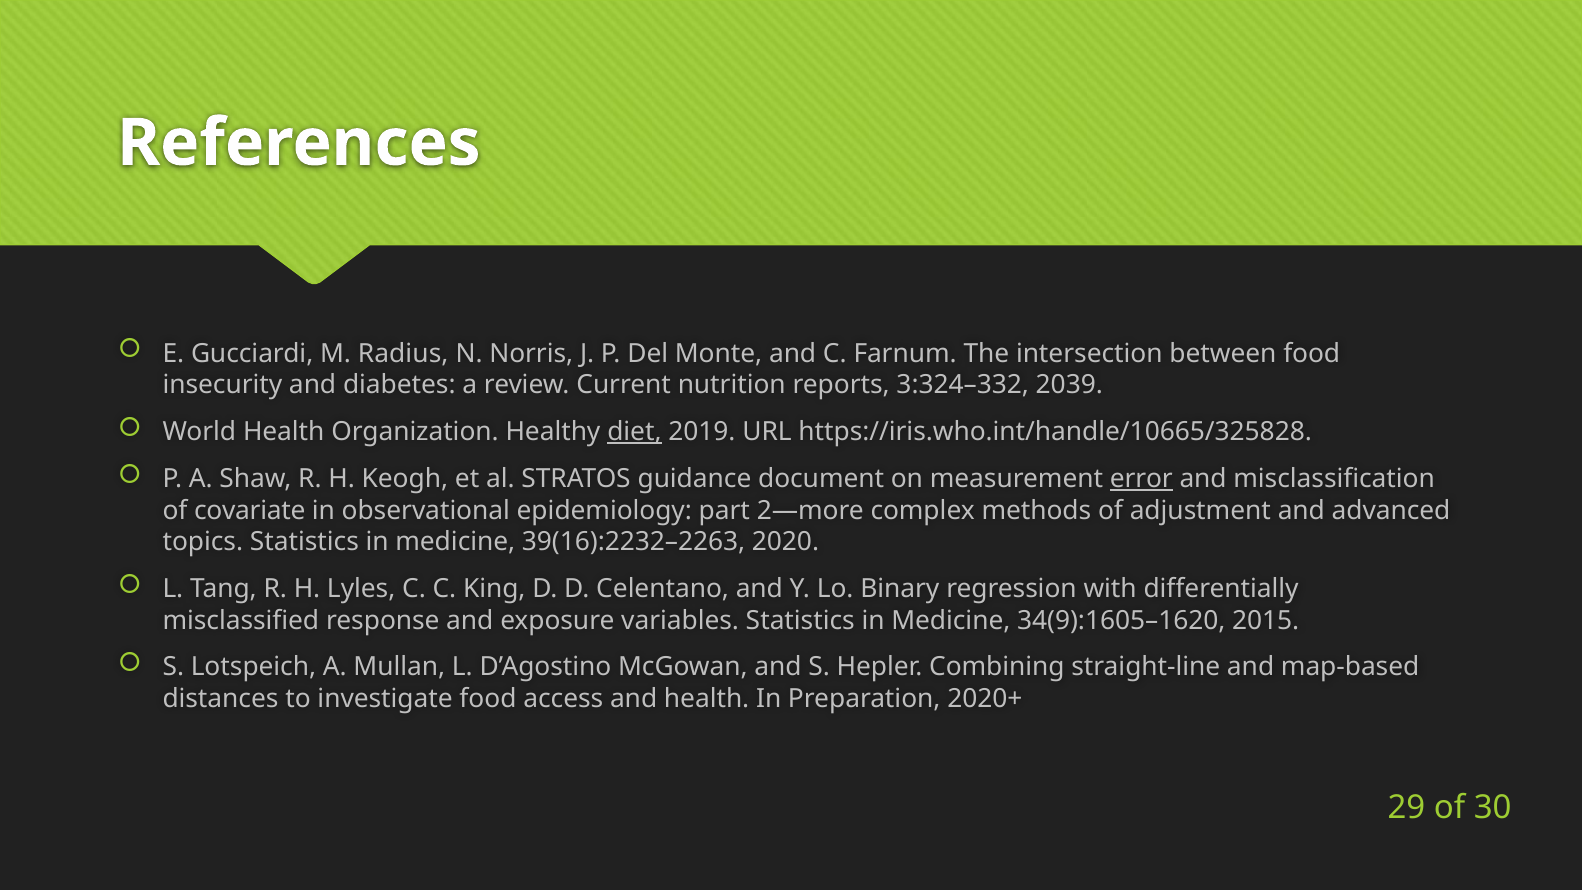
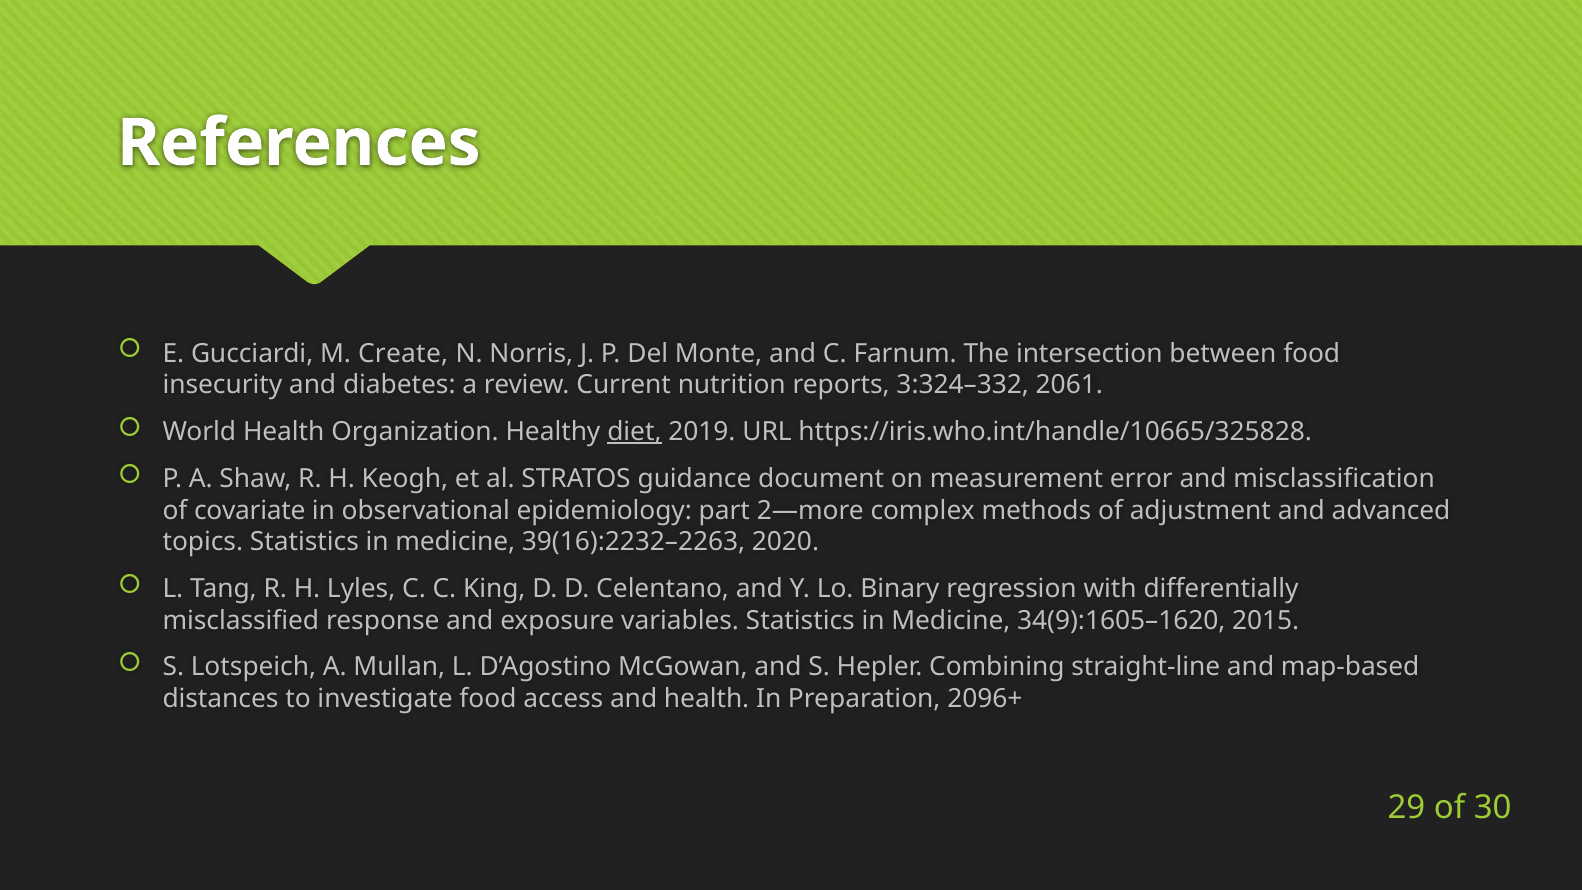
Radius: Radius -> Create
2039: 2039 -> 2061
error underline: present -> none
2020+: 2020+ -> 2096+
